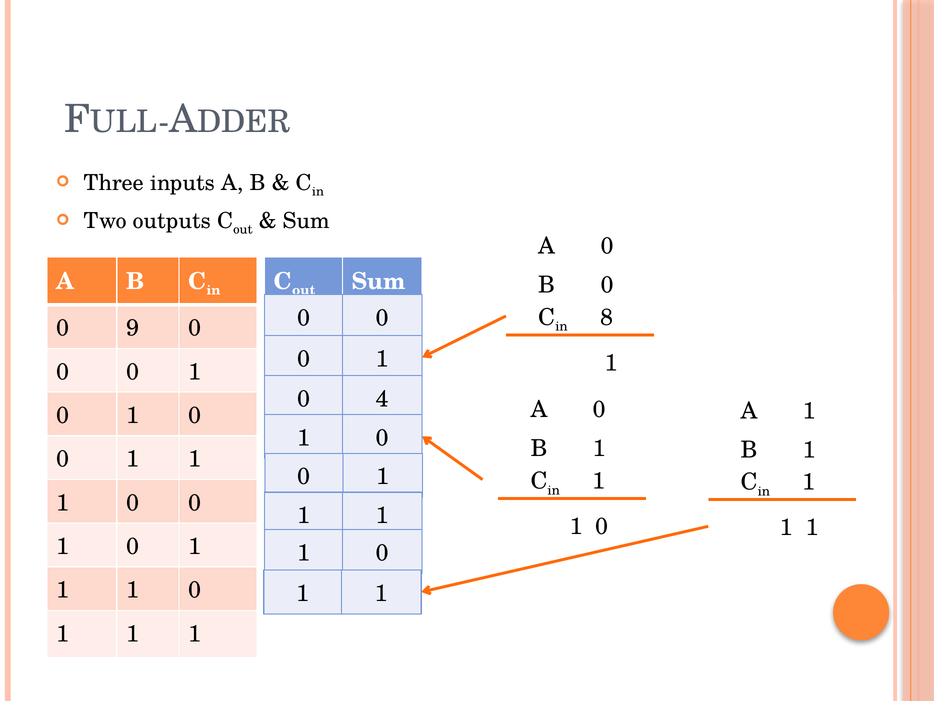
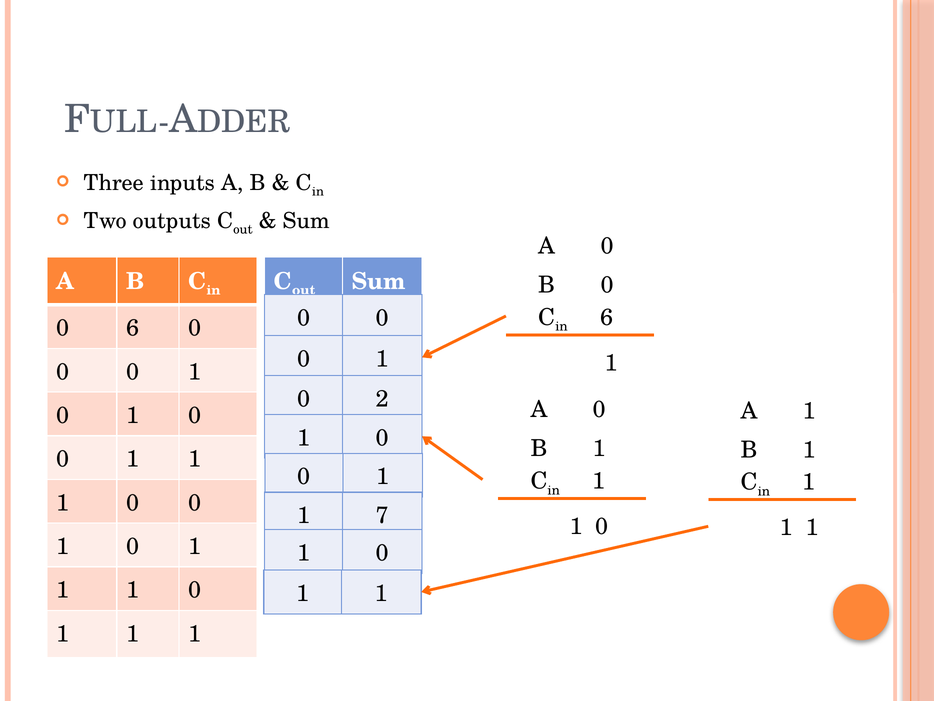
8 at (607, 317): 8 -> 6
0 9: 9 -> 6
4: 4 -> 2
1 at (382, 515): 1 -> 7
